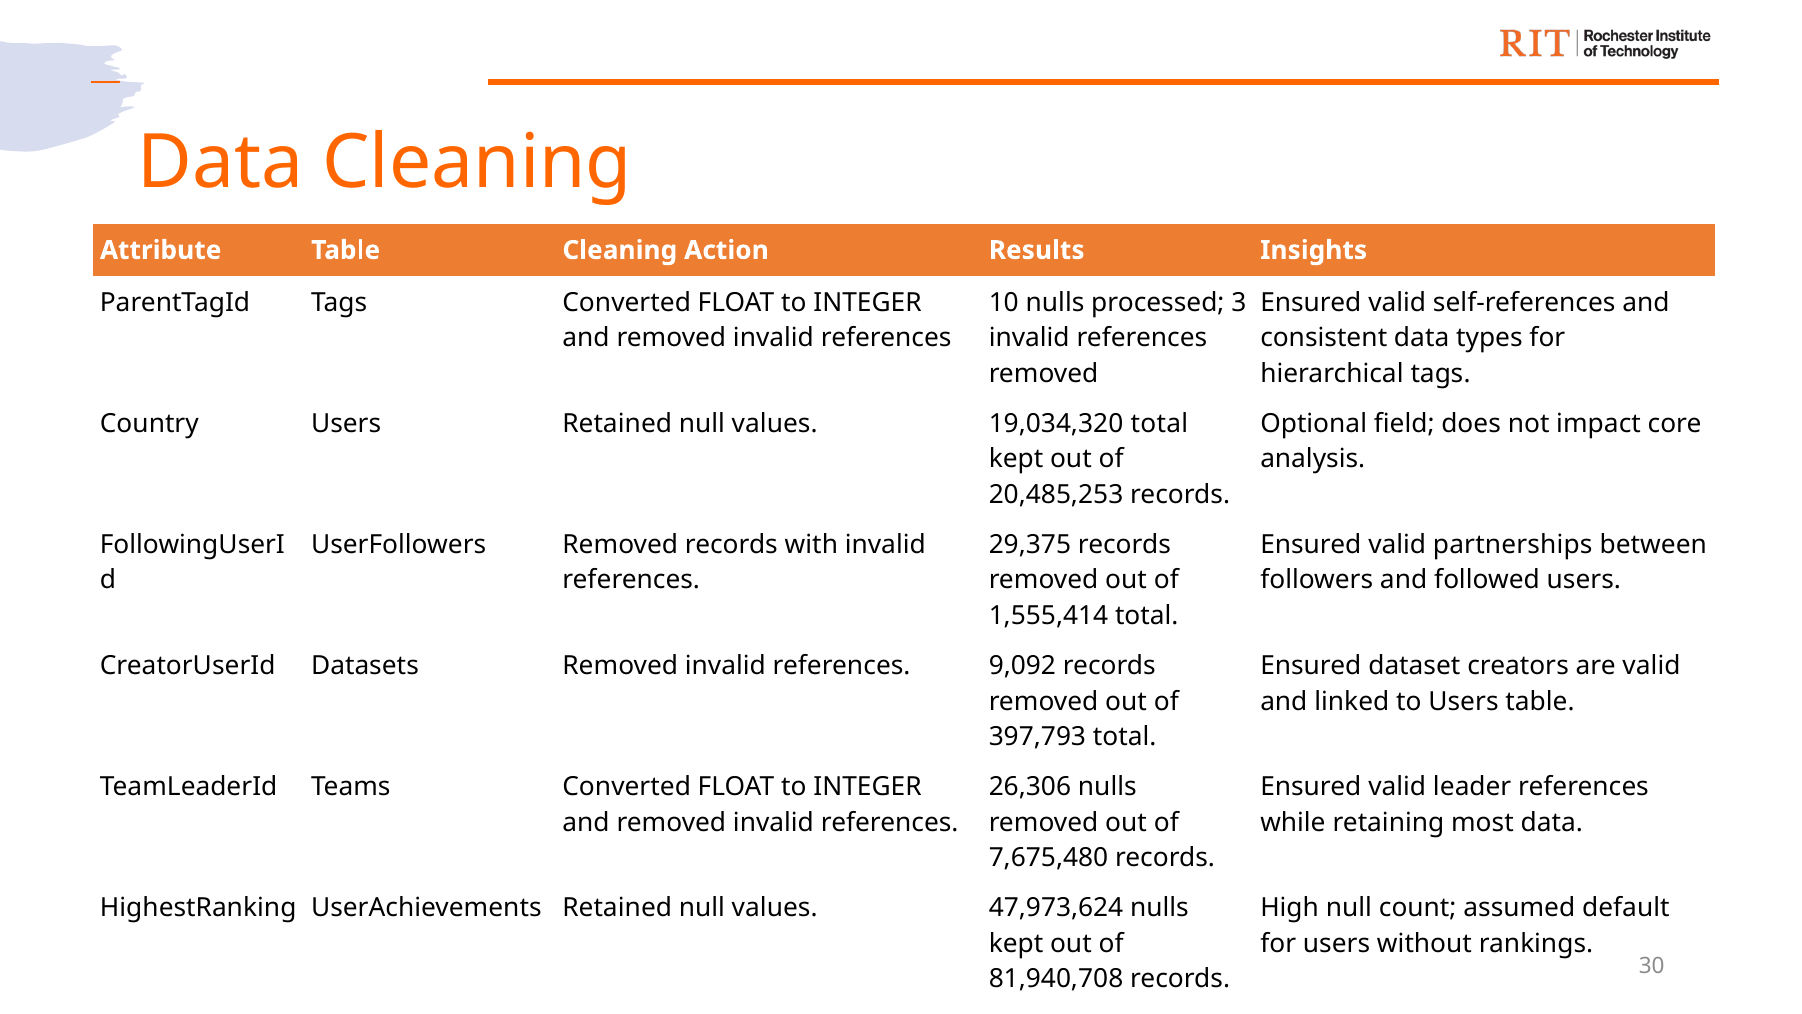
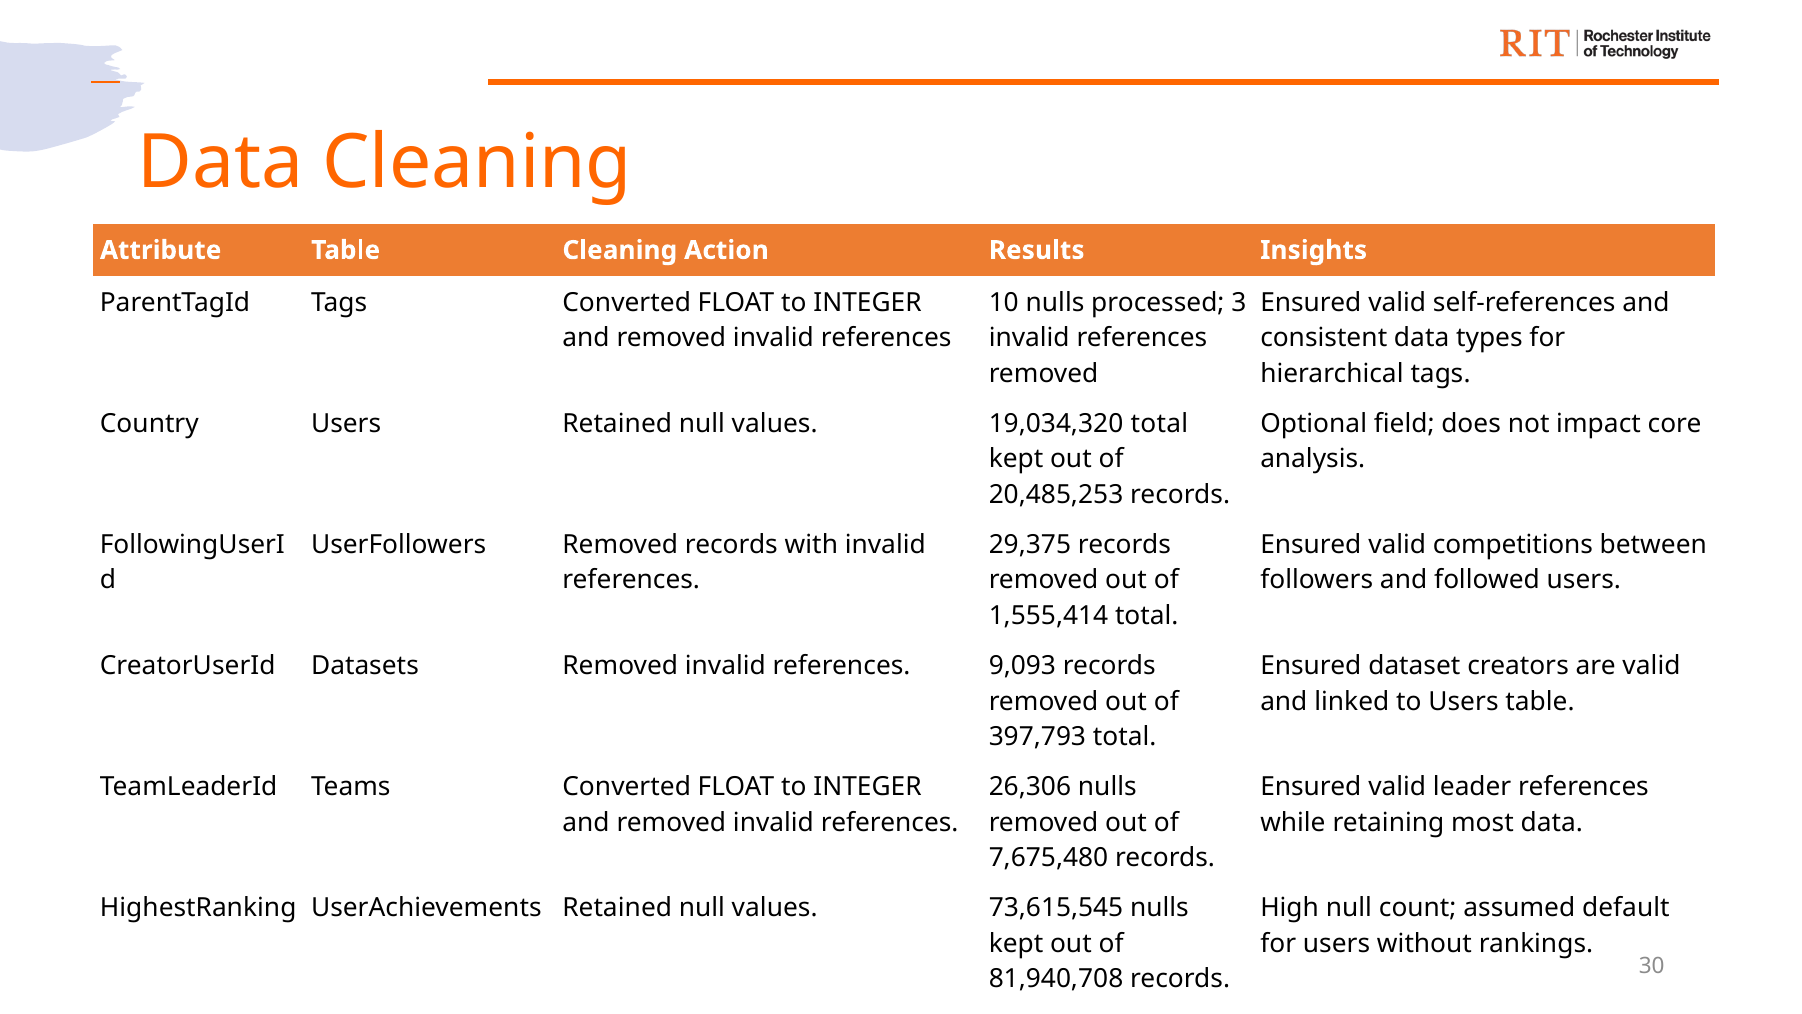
partnerships: partnerships -> competitions
9,092: 9,092 -> 9,093
47,973,624: 47,973,624 -> 73,615,545
